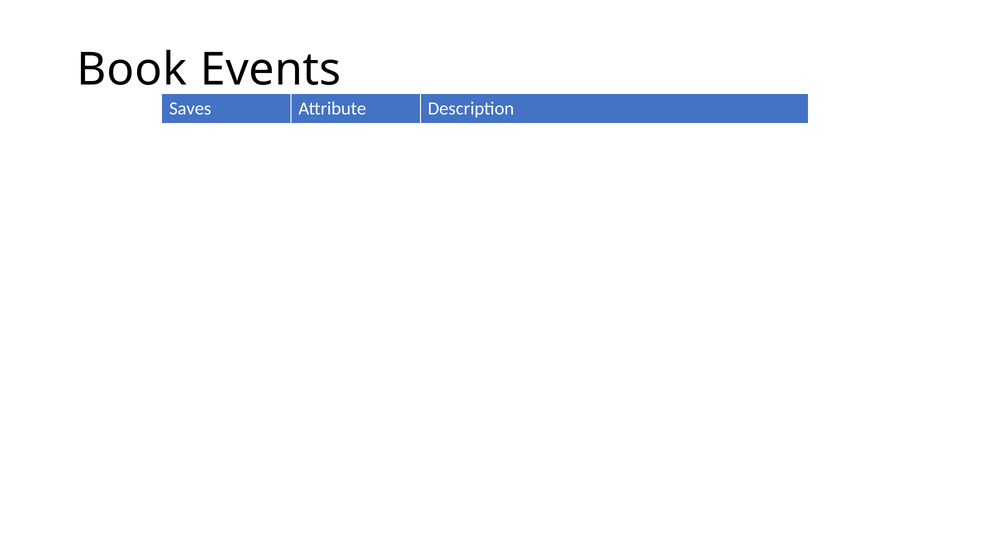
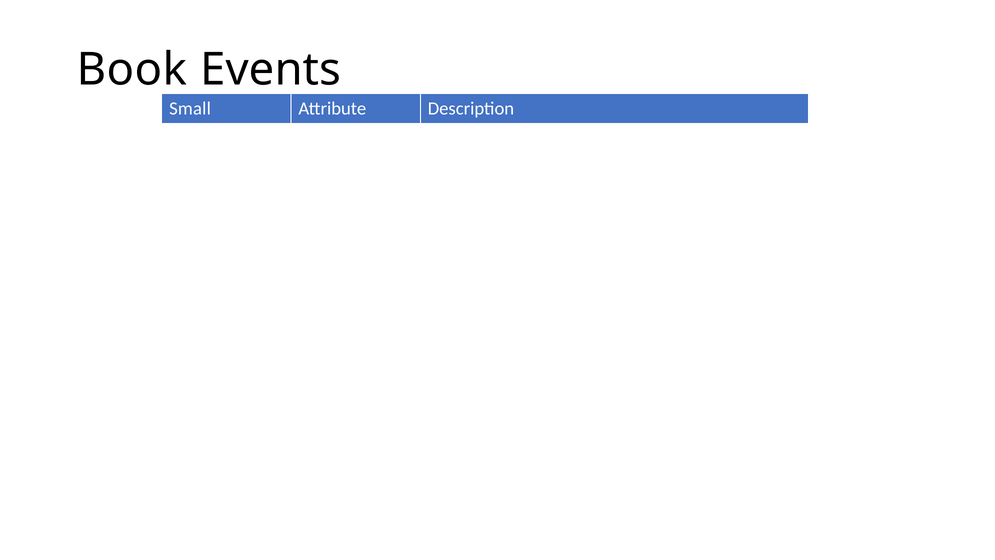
Saves: Saves -> Small
